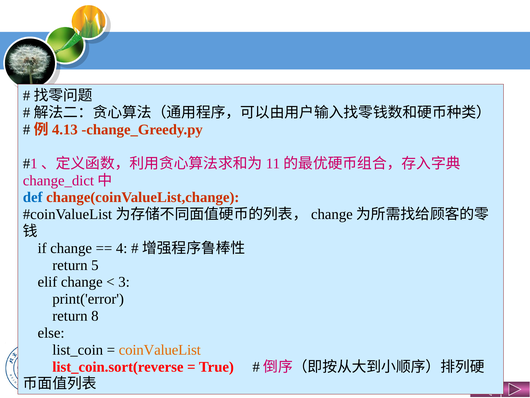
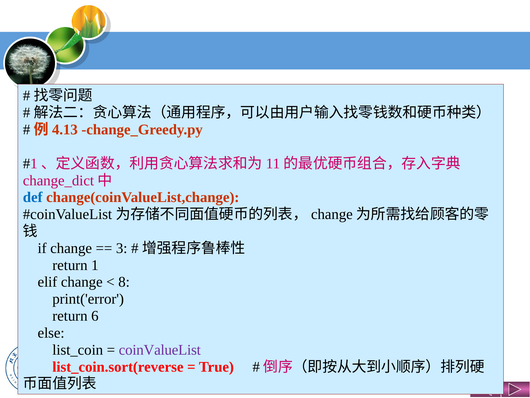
4: 4 -> 3
5: 5 -> 1
3: 3 -> 8
8: 8 -> 6
coinValueList colour: orange -> purple
